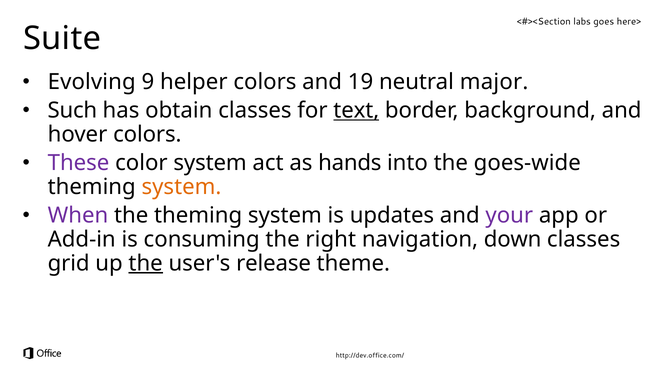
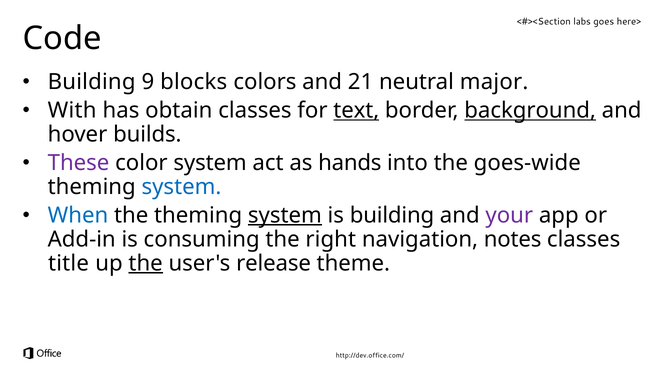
Suite: Suite -> Code
Evolving at (92, 82): Evolving -> Building
helper: helper -> blocks
19: 19 -> 21
Such: Such -> With
background underline: none -> present
hover colors: colors -> builds
system at (181, 187) colour: orange -> blue
When colour: purple -> blue
system at (285, 215) underline: none -> present
is updates: updates -> building
down: down -> notes
grid: grid -> title
